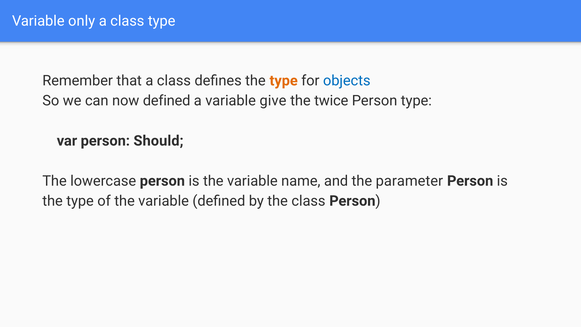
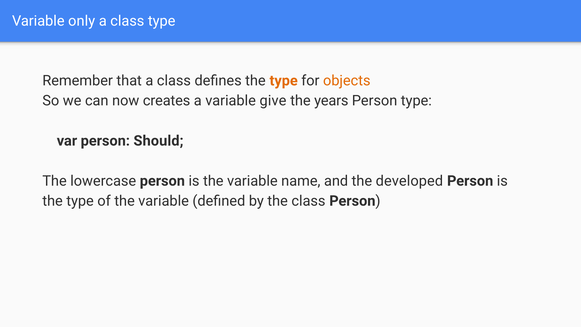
objects colour: blue -> orange
now defined: defined -> creates
twice: twice -> years
parameter: parameter -> developed
